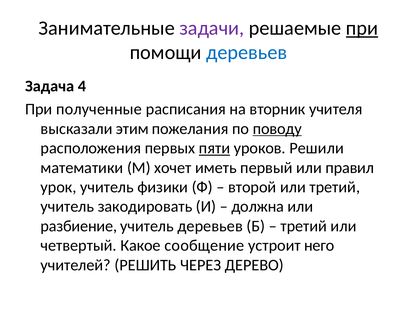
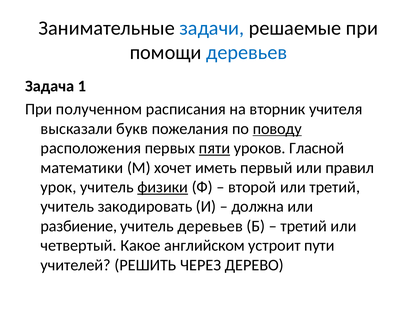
задачи colour: purple -> blue
при at (362, 28) underline: present -> none
4: 4 -> 1
полученные: полученные -> полученном
этим: этим -> букв
Решили: Решили -> Гласной
физики underline: none -> present
сообщение: сообщение -> английском
него: него -> пути
